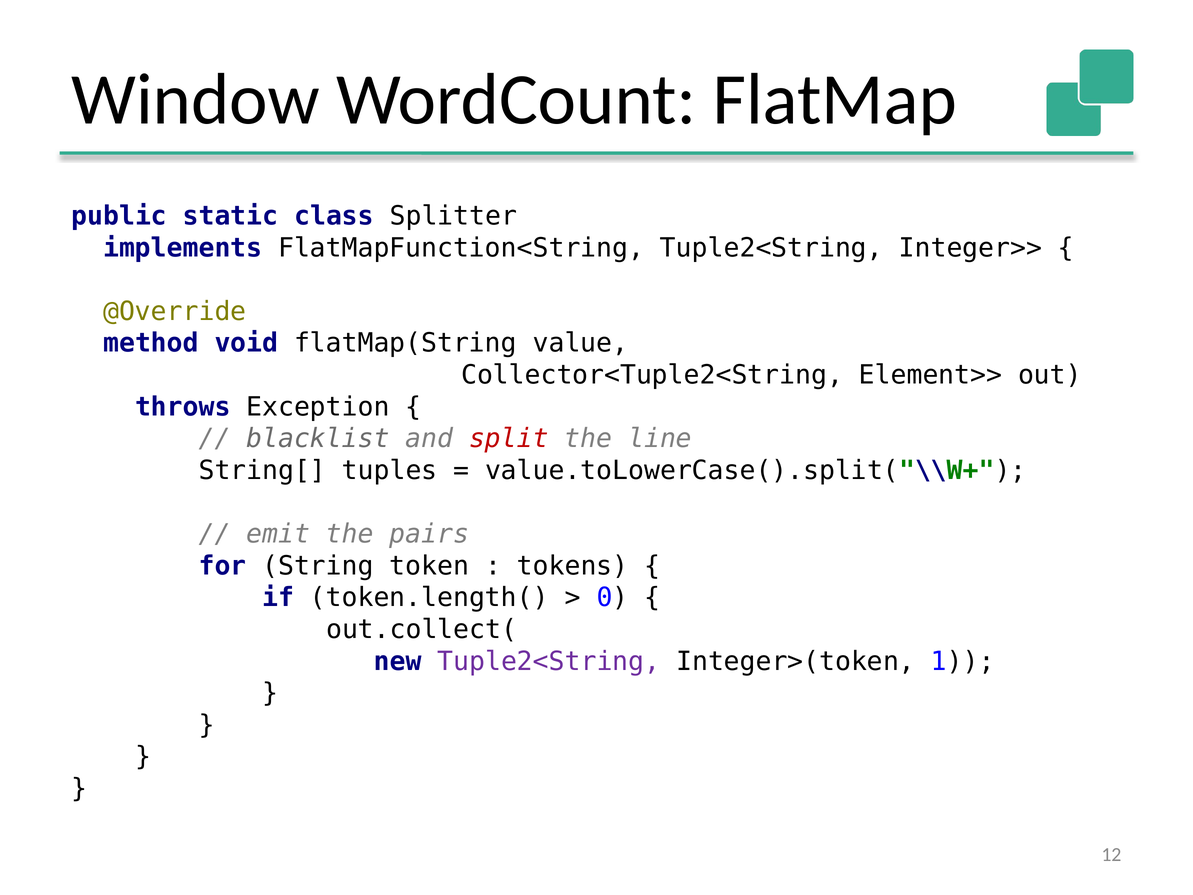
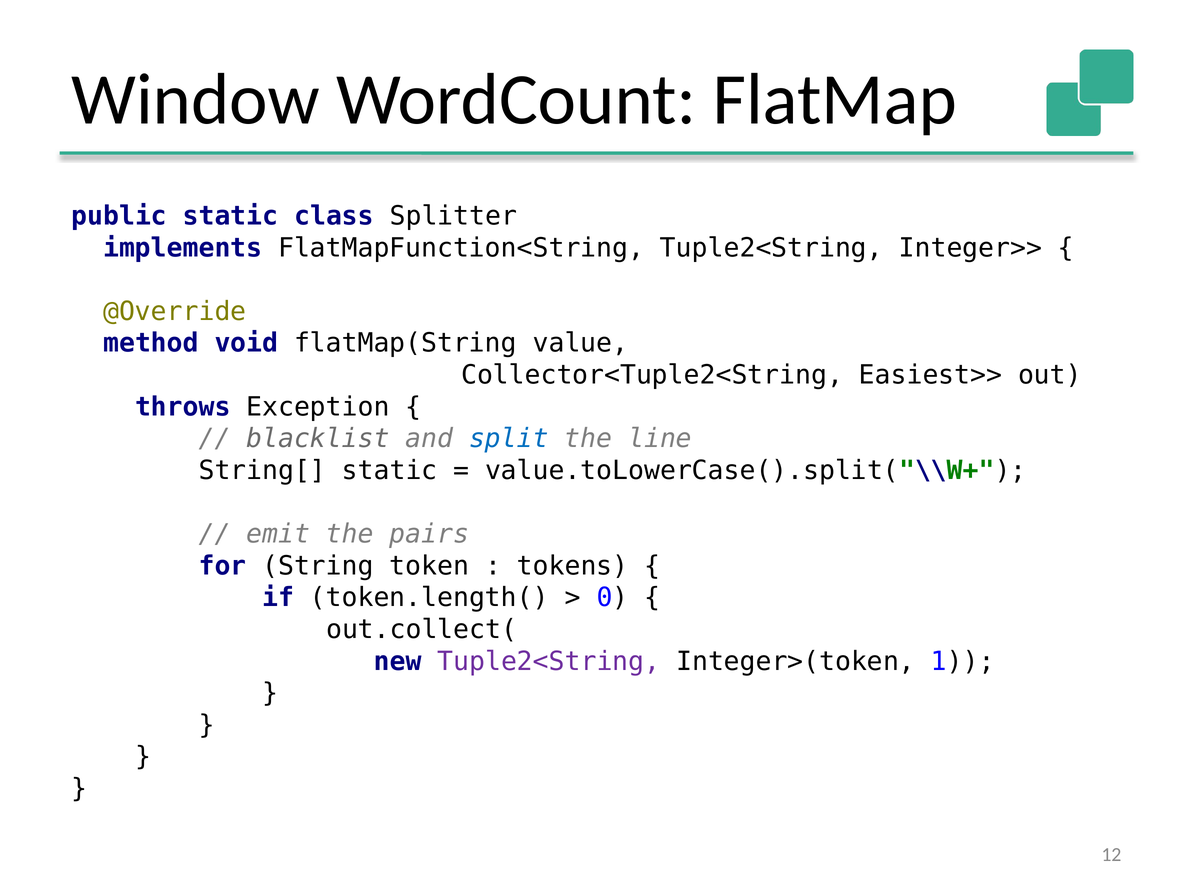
Element>>: Element>> -> Easiest>>
split colour: red -> blue
String[ tuples: tuples -> static
